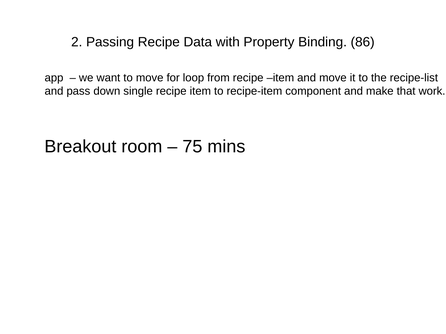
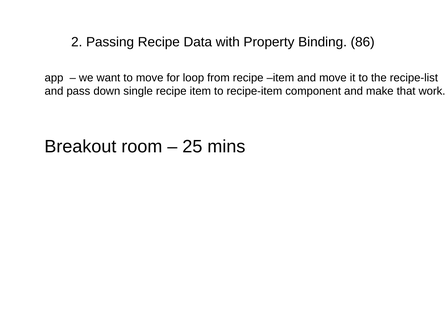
75: 75 -> 25
